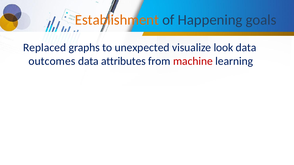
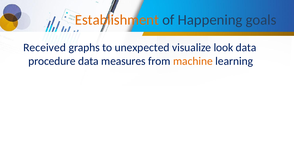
Replaced: Replaced -> Received
outcomes: outcomes -> procedure
attributes: attributes -> measures
machine colour: red -> orange
